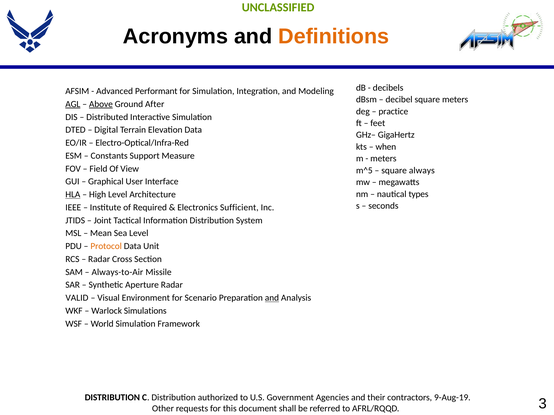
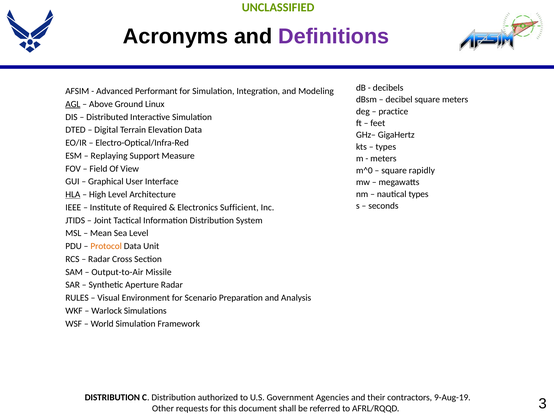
Definitions colour: orange -> purple
Above underline: present -> none
After: After -> Linux
when at (386, 147): when -> types
Constants: Constants -> Replaying
m^5: m^5 -> m^0
always: always -> rapidly
Always-to-Air: Always-to-Air -> Output-to-Air
VALID: VALID -> RULES
and at (272, 298) underline: present -> none
